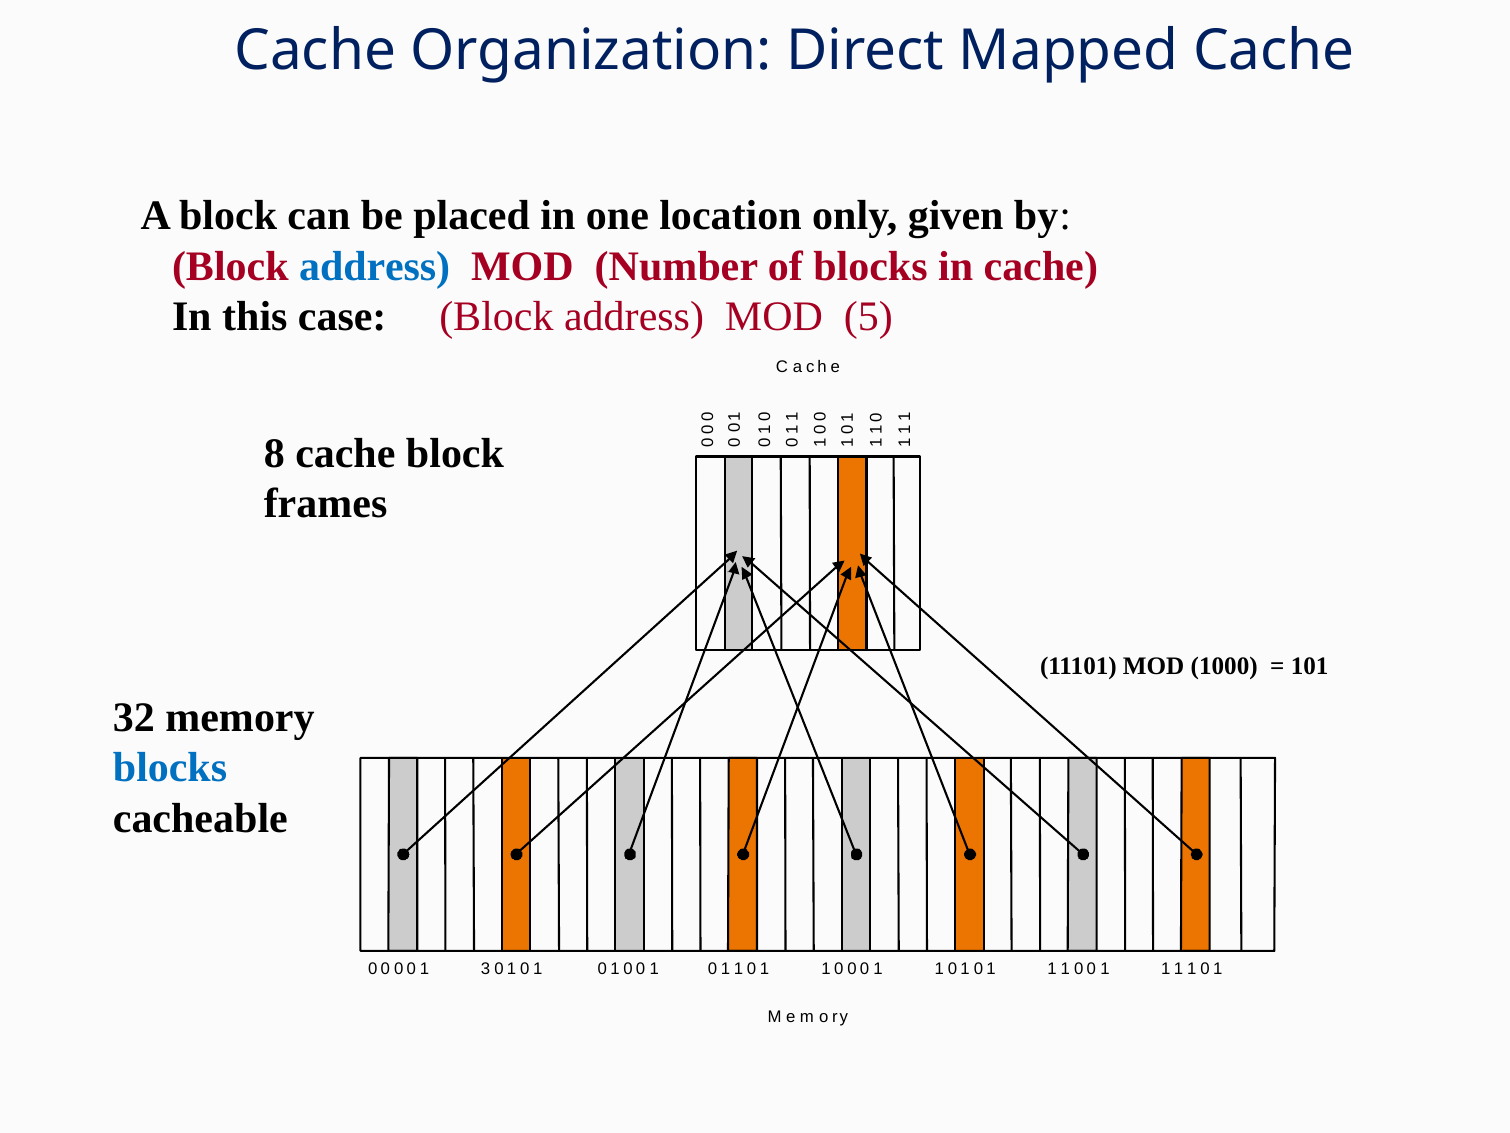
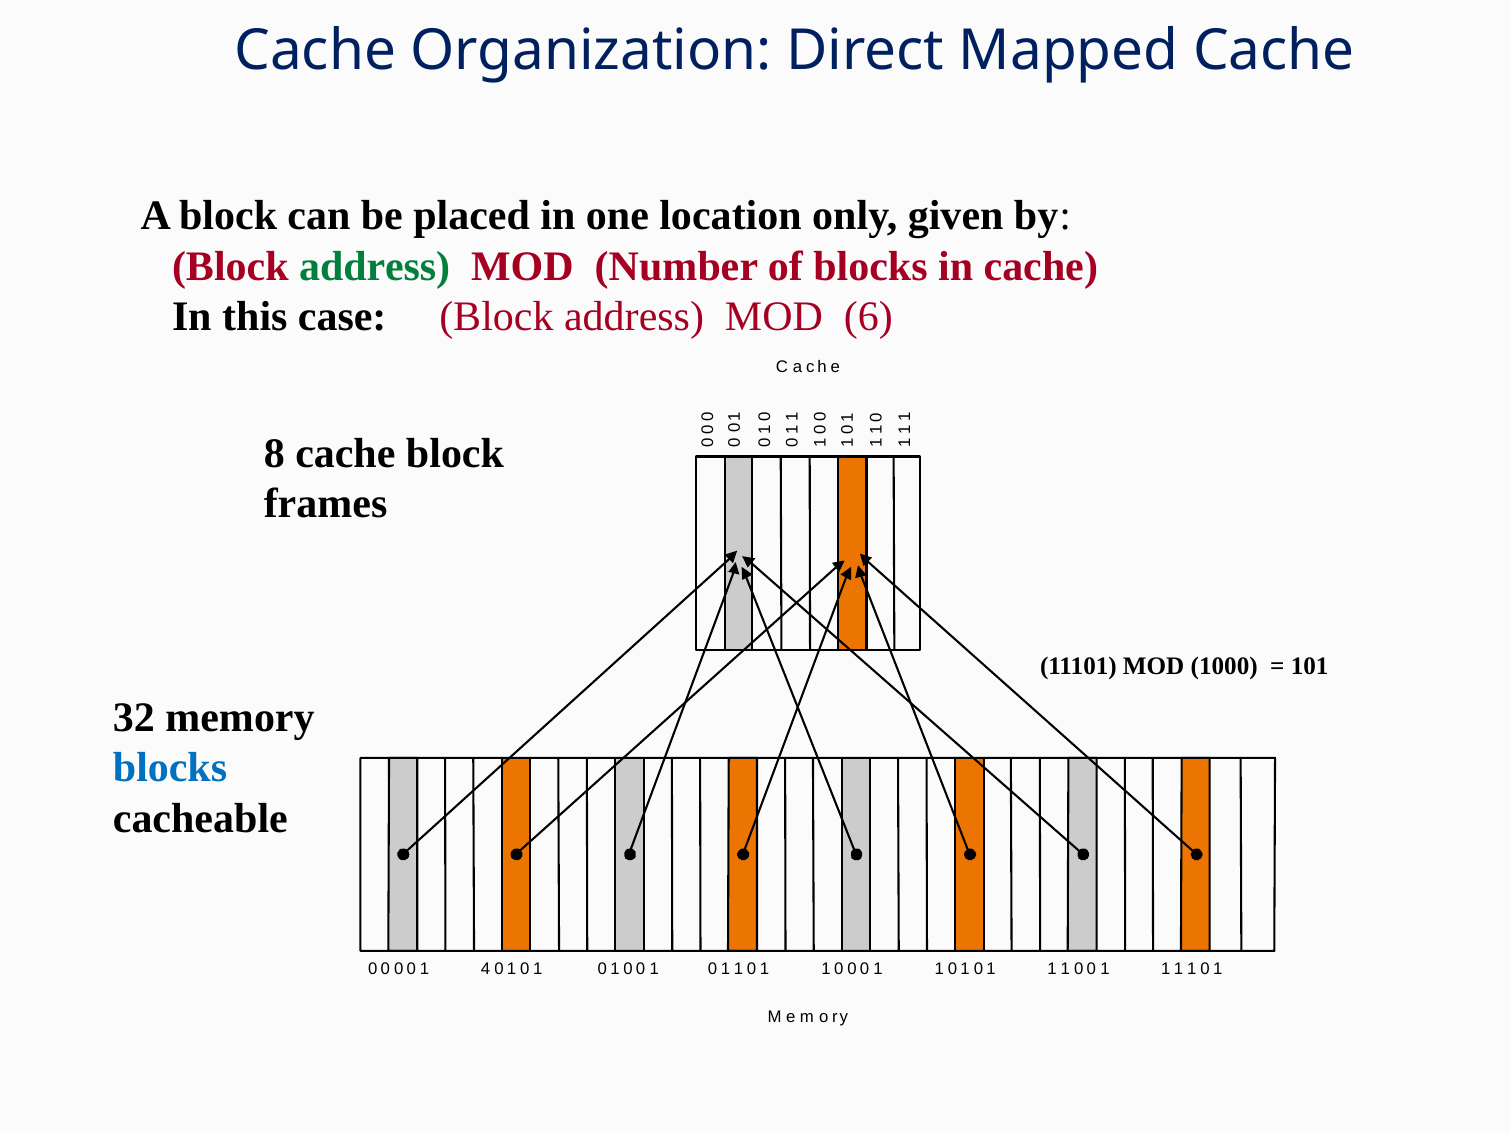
address at (375, 266) colour: blue -> green
5: 5 -> 6
3: 3 -> 4
